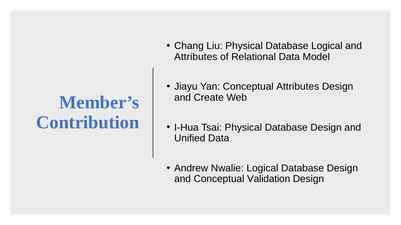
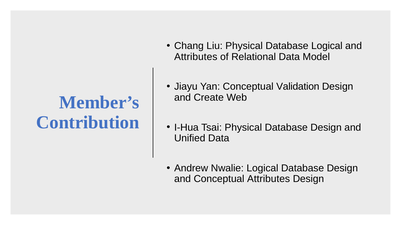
Conceptual Attributes: Attributes -> Validation
Conceptual Validation: Validation -> Attributes
